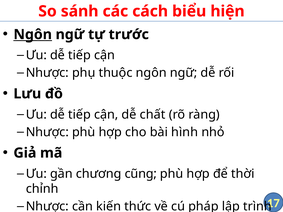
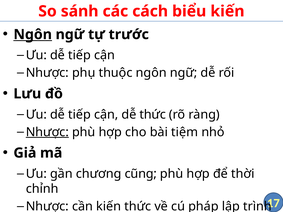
hiện at (228, 11): hiện -> kiến
dễ chất: chất -> thức
Nhược at (47, 132) underline: none -> present
hình: hình -> tiệm
